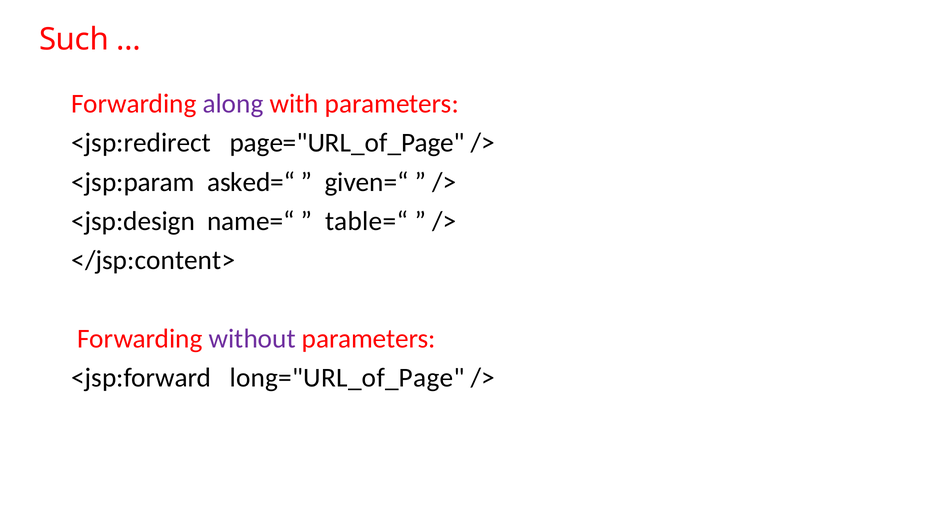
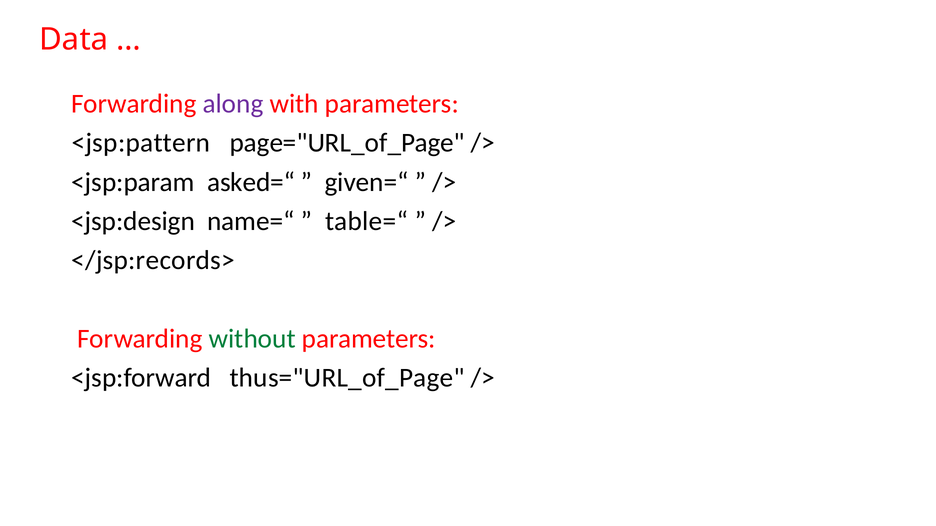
Such: Such -> Data
<jsp:redirect: <jsp:redirect -> <jsp:pattern
</jsp:content>: </jsp:content> -> </jsp:records>
without colour: purple -> green
long="URL_of_Page: long="URL_of_Page -> thus="URL_of_Page
